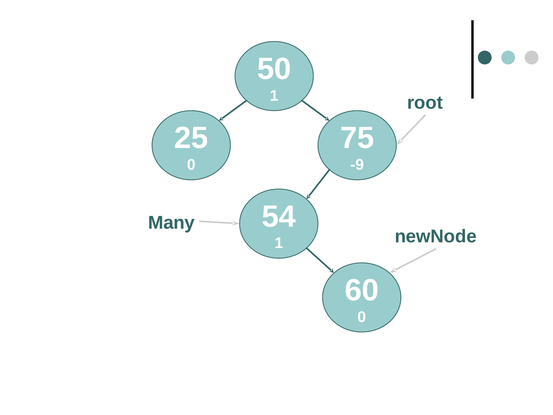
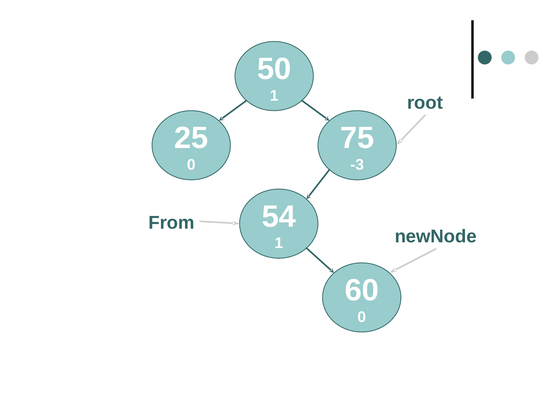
-9: -9 -> -3
Many: Many -> From
